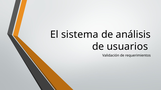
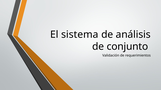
usuarios: usuarios -> conjunto
